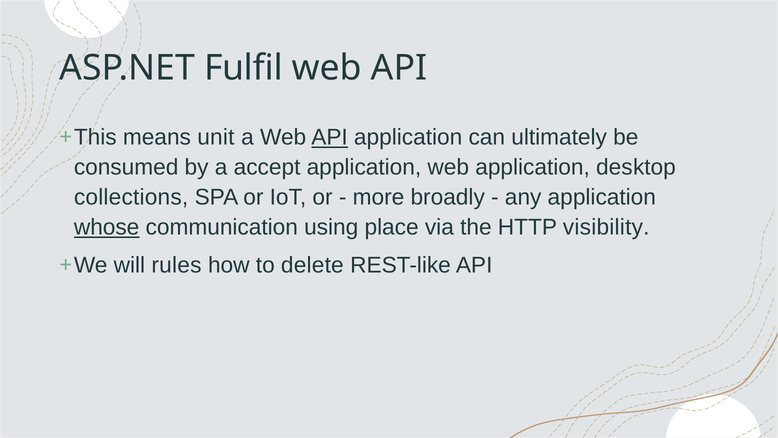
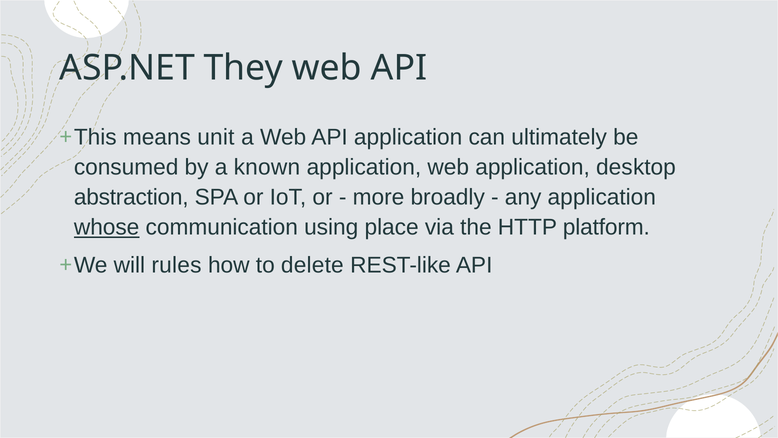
Fulfil: Fulfil -> They
API at (330, 137) underline: present -> none
accept: accept -> known
collections: collections -> abstraction
visibility: visibility -> platform
